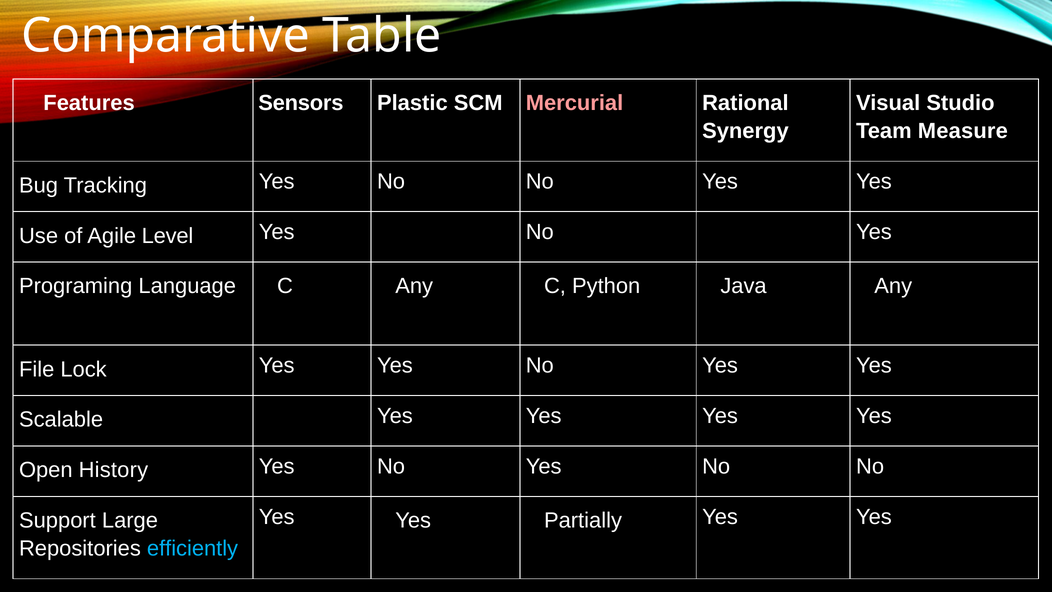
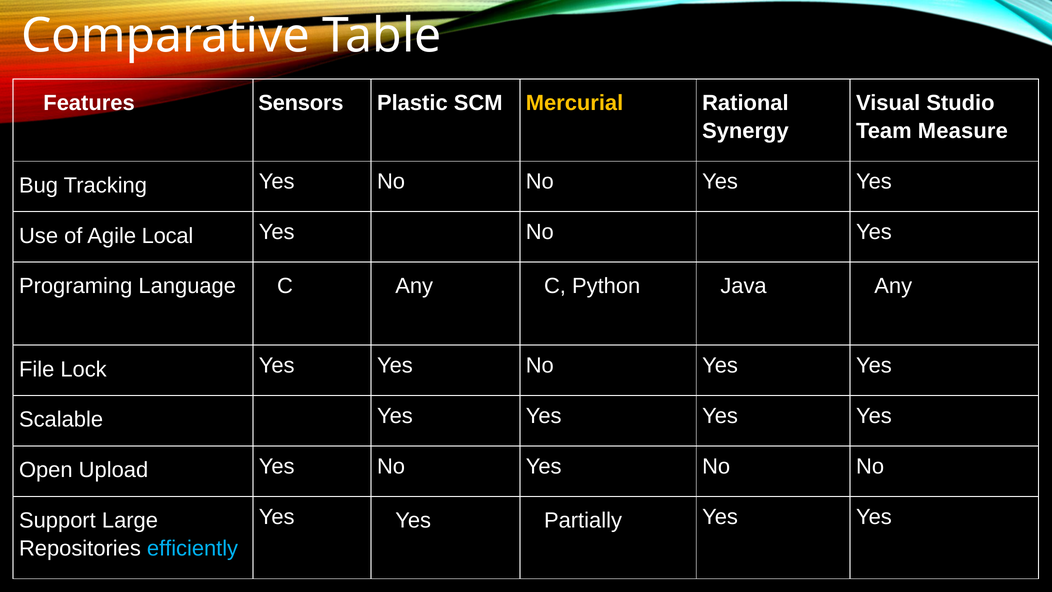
Mercurial colour: pink -> yellow
Level: Level -> Local
History: History -> Upload
